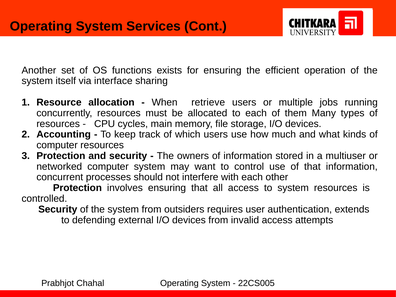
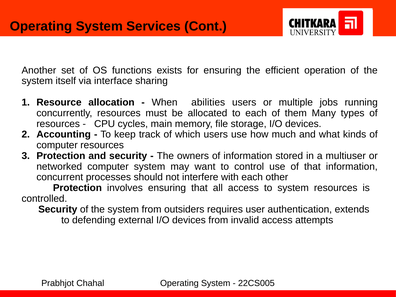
retrieve: retrieve -> abilities
